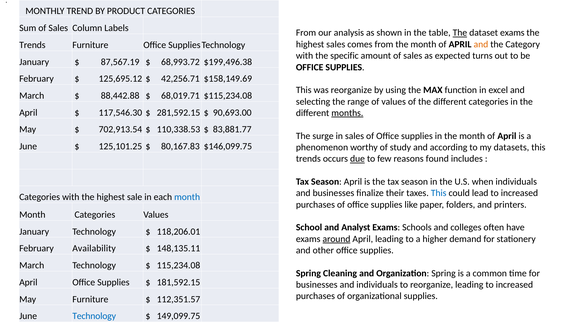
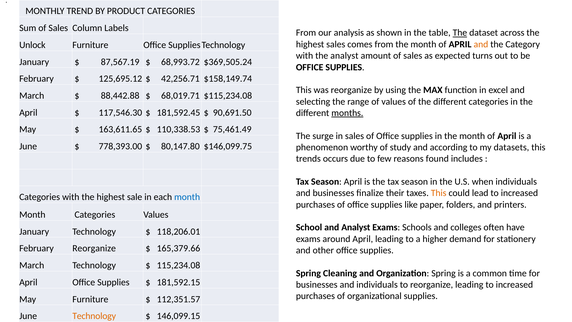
dataset exams: exams -> across
Trends at (32, 45): Trends -> Unlock
the specific: specific -> analyst
$199,496.38: $199,496.38 -> $369,505.24
$158,149.69: $158,149.69 -> $158,149.74
281,592.15: 281,592.15 -> 181,592.45
90,693.00: 90,693.00 -> 90,691.50
702,913.54: 702,913.54 -> 163,611.65
83,881.77: 83,881.77 -> 75,461.49
125,101.25: 125,101.25 -> 778,393.00
80,167.83: 80,167.83 -> 80,147.80
due underline: present -> none
This at (439, 193) colour: blue -> orange
around underline: present -> none
February Availability: Availability -> Reorganize
148,135.11: 148,135.11 -> 165,379.66
Technology at (94, 316) colour: blue -> orange
149,099.75: 149,099.75 -> 146,099.15
